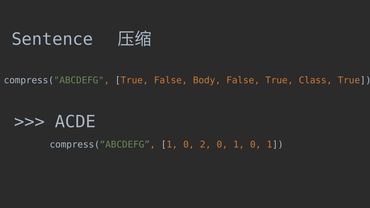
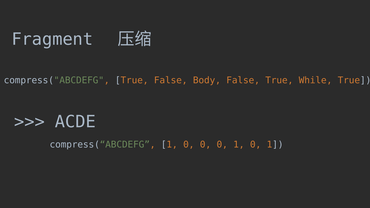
Sentence: Sentence -> Fragment
Class: Class -> While
1 0 2: 2 -> 0
